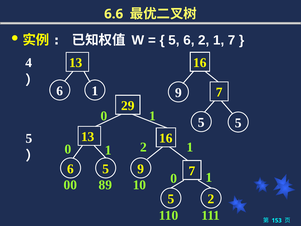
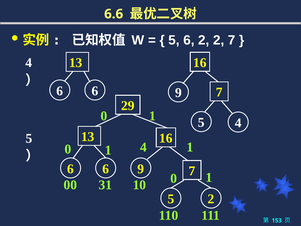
2 1: 1 -> 2
1 at (95, 91): 1 -> 6
5 5: 5 -> 4
0 2: 2 -> 4
5 at (106, 169): 5 -> 6
89: 89 -> 31
